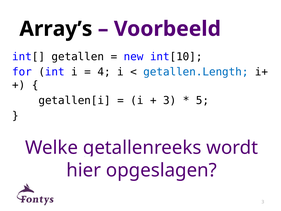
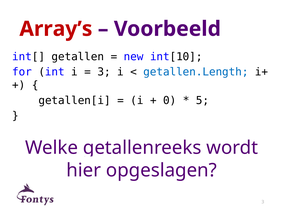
Array’s colour: black -> red
4 at (104, 72): 4 -> 3
3 at (170, 100): 3 -> 0
